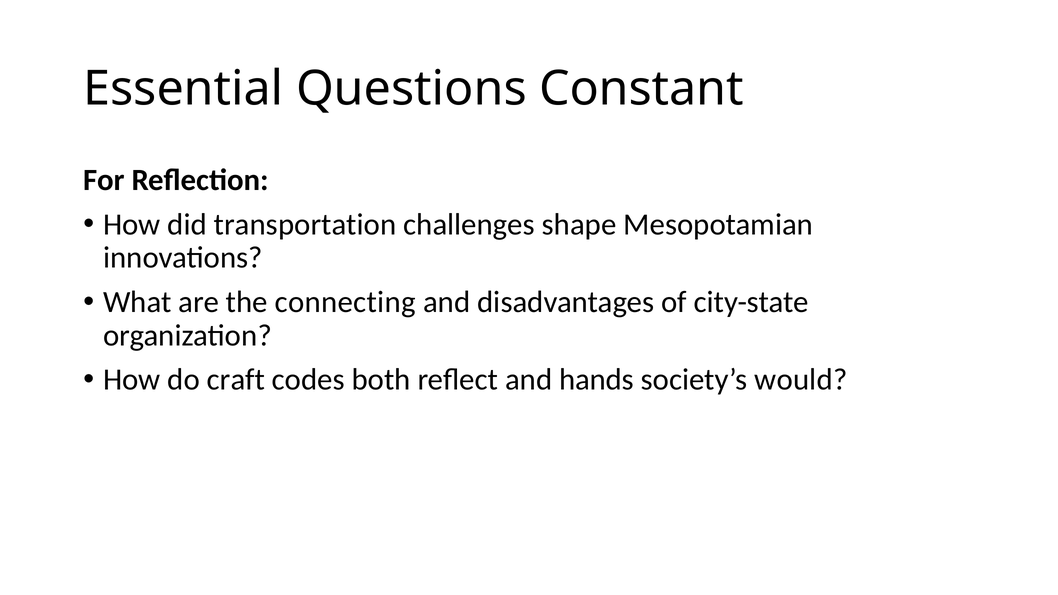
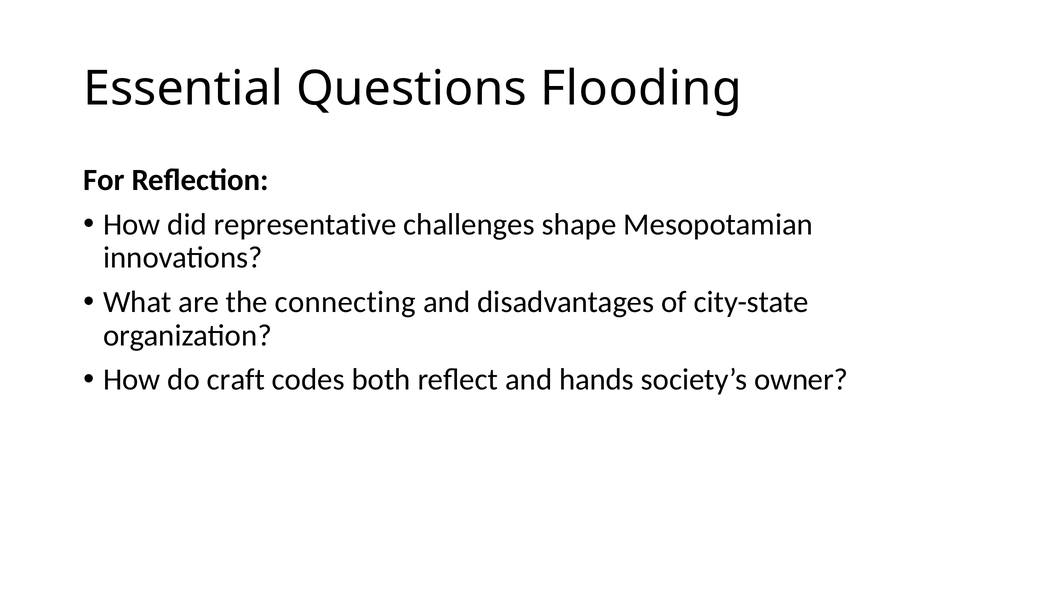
Constant: Constant -> Flooding
transportation: transportation -> representative
would: would -> owner
